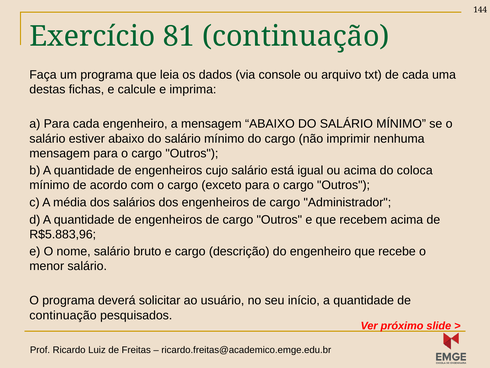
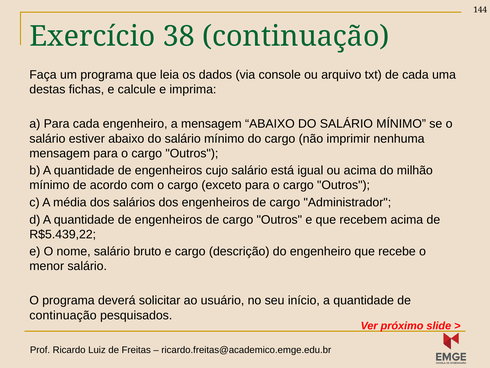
81: 81 -> 38
coloca: coloca -> milhão
R$5.883,96: R$5.883,96 -> R$5.439,22
